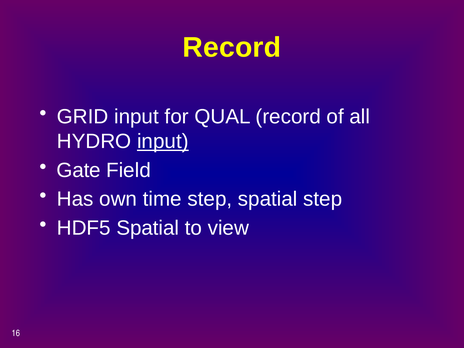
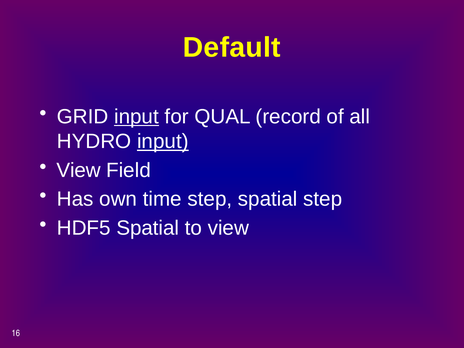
Record at (232, 47): Record -> Default
input at (136, 117) underline: none -> present
Gate at (79, 170): Gate -> View
